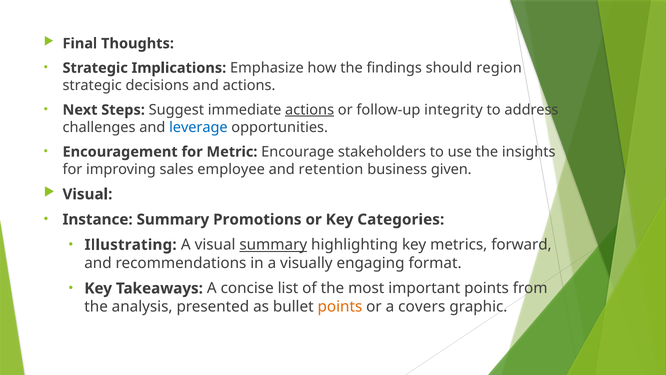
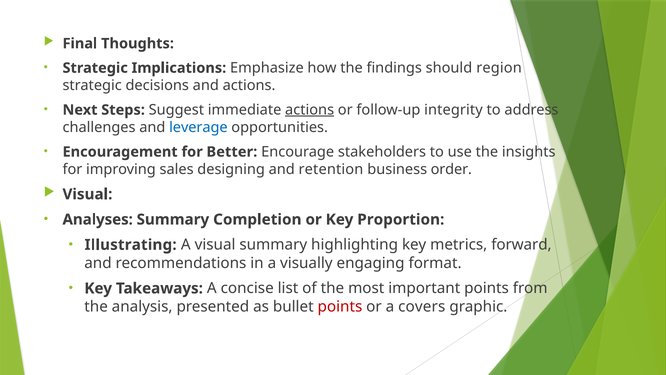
Metric: Metric -> Better
employee: employee -> designing
given: given -> order
Instance: Instance -> Analyses
Promotions: Promotions -> Completion
Categories: Categories -> Proportion
summary at (273, 245) underline: present -> none
points at (340, 306) colour: orange -> red
